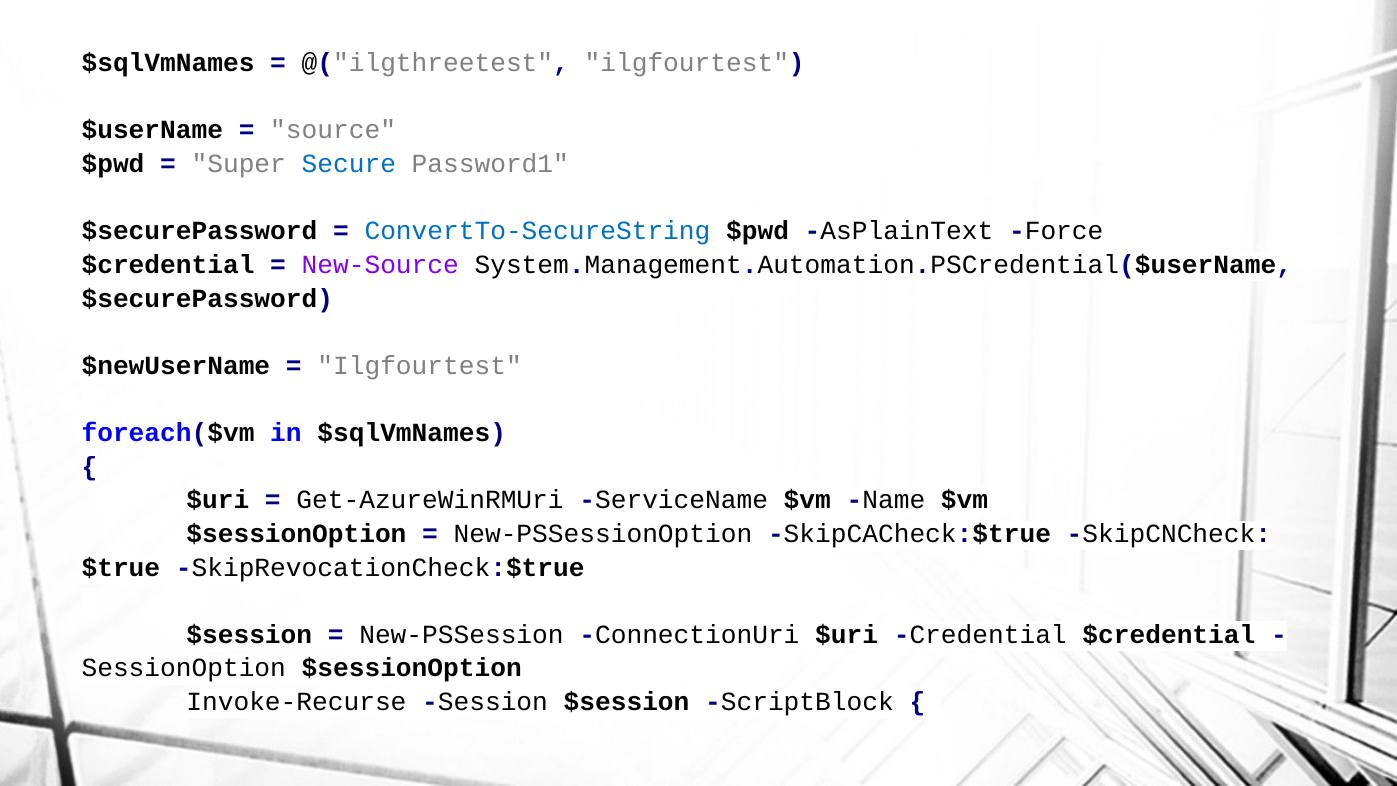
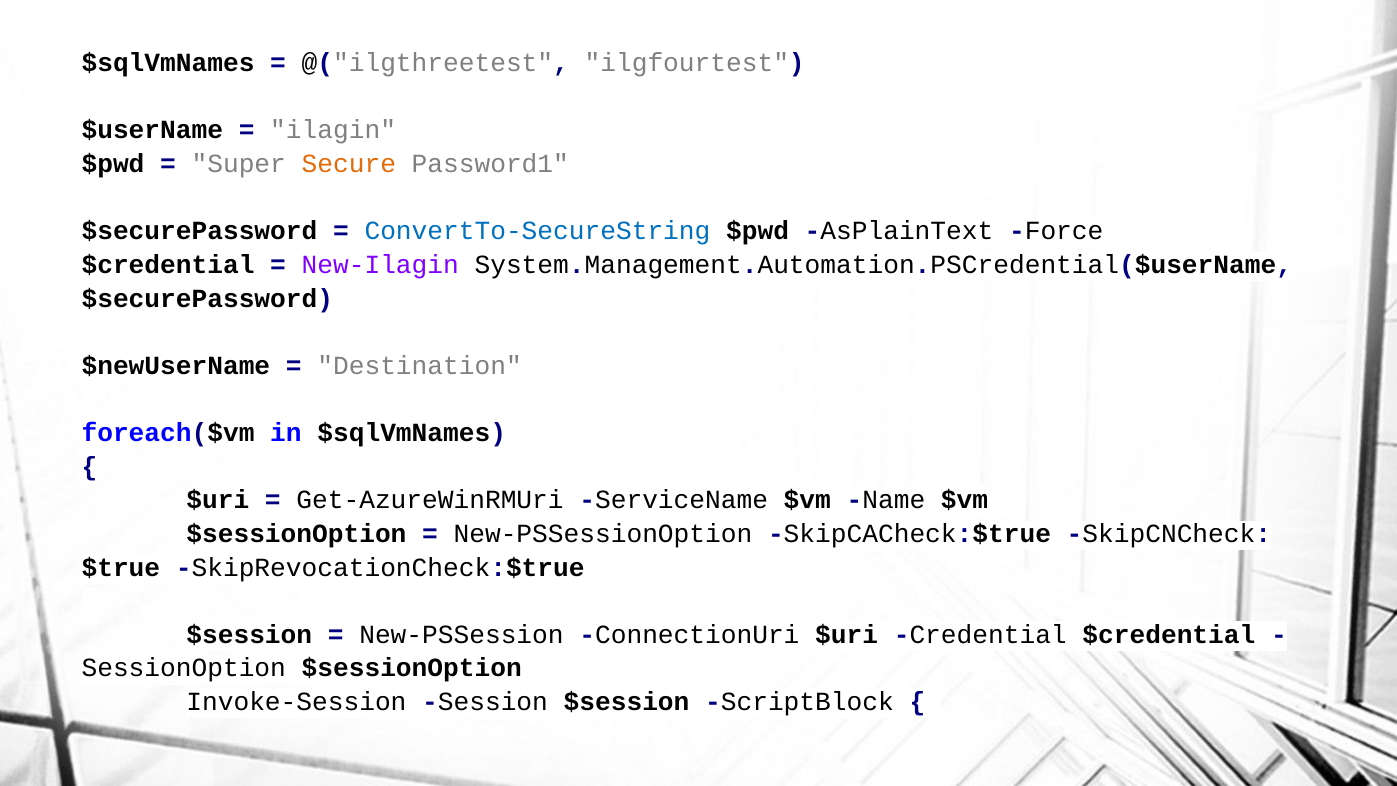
source: source -> ilagin
Secure colour: blue -> orange
New-Source: New-Source -> New-Ilagin
Ilgfourtest at (420, 366): Ilgfourtest -> Destination
Invoke-Recurse: Invoke-Recurse -> Invoke-Session
